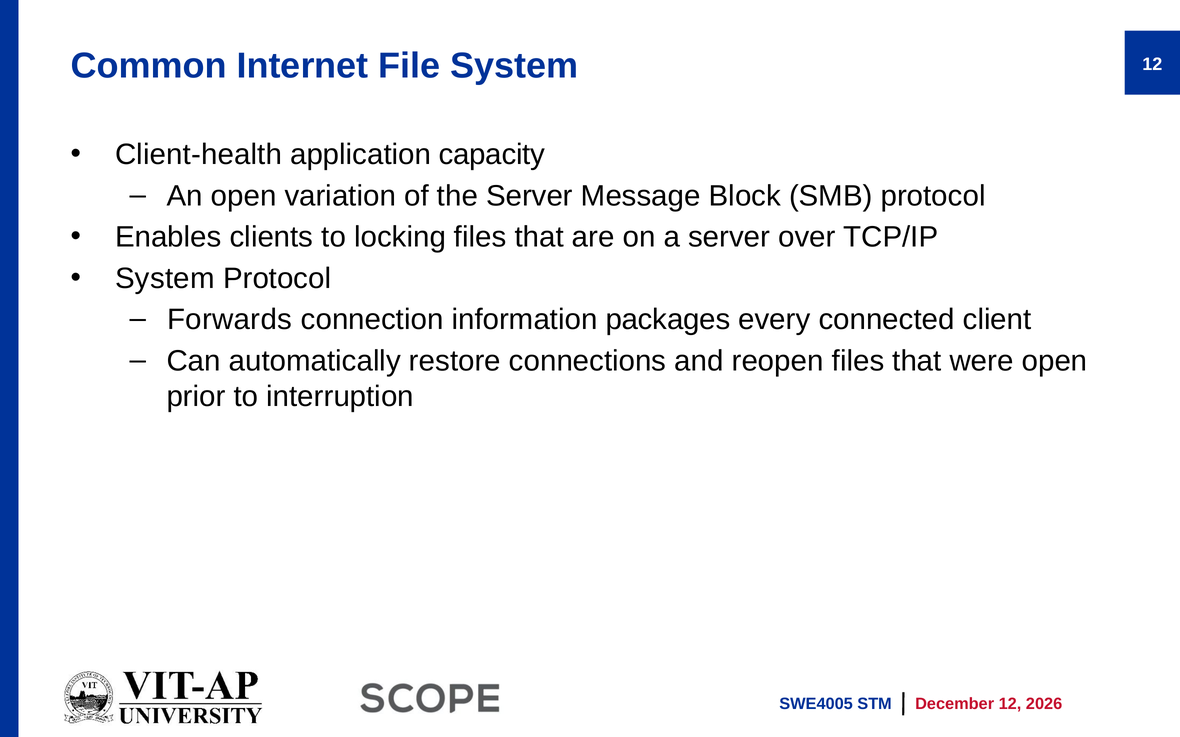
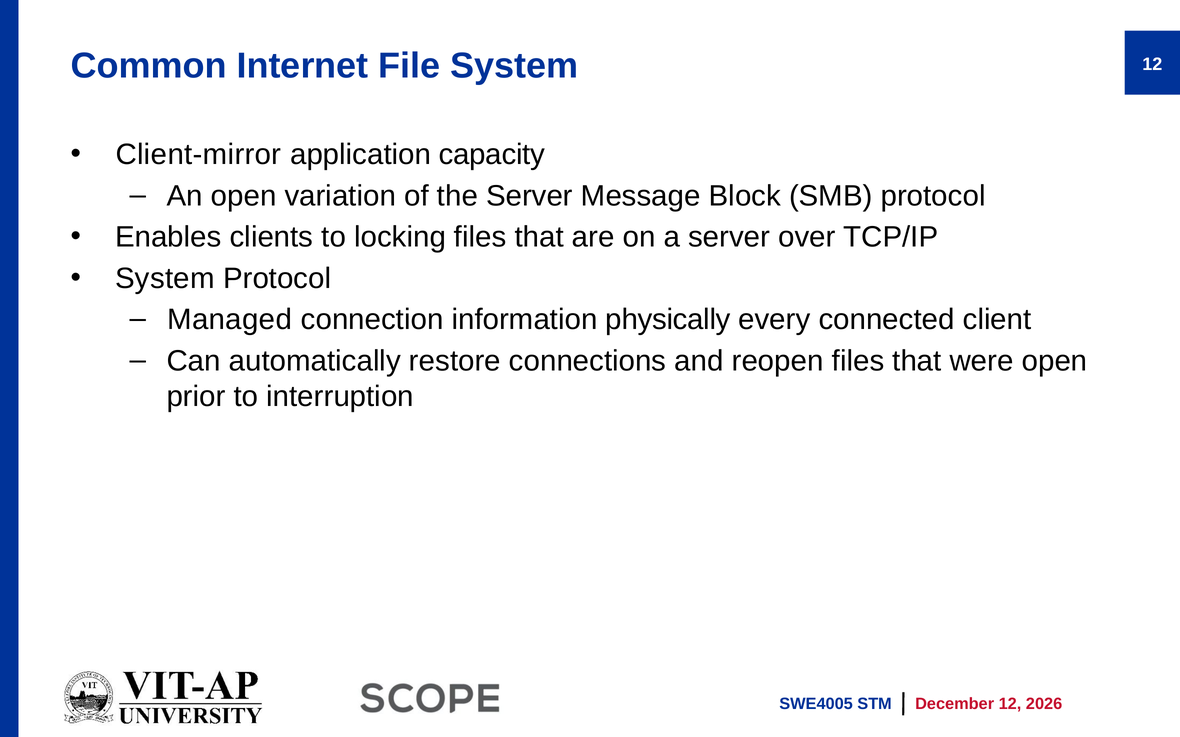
Client-health: Client-health -> Client-mirror
Forwards: Forwards -> Managed
packages: packages -> physically
